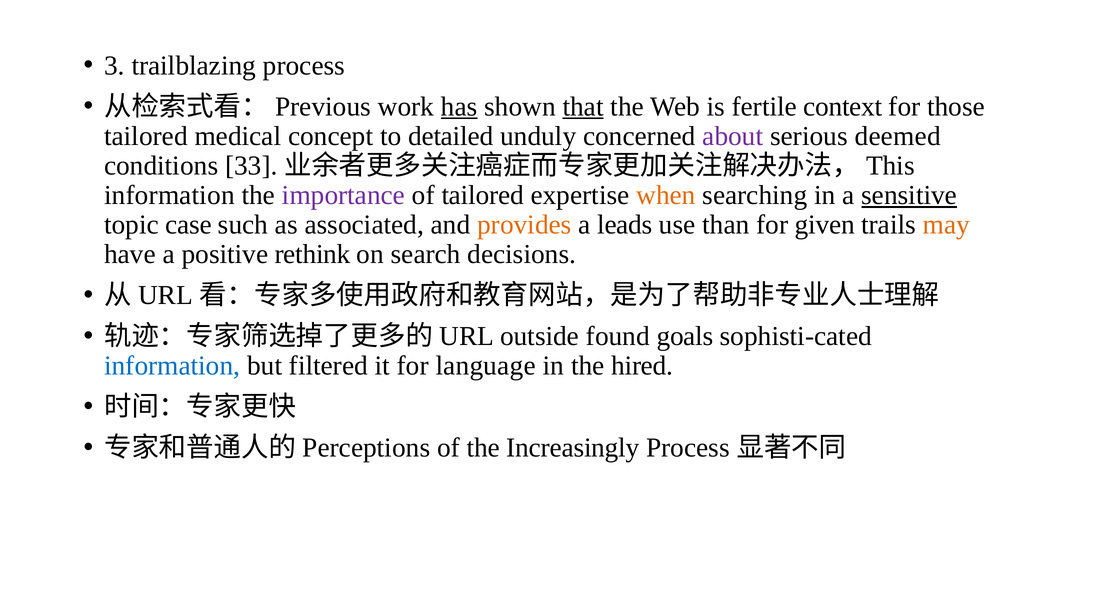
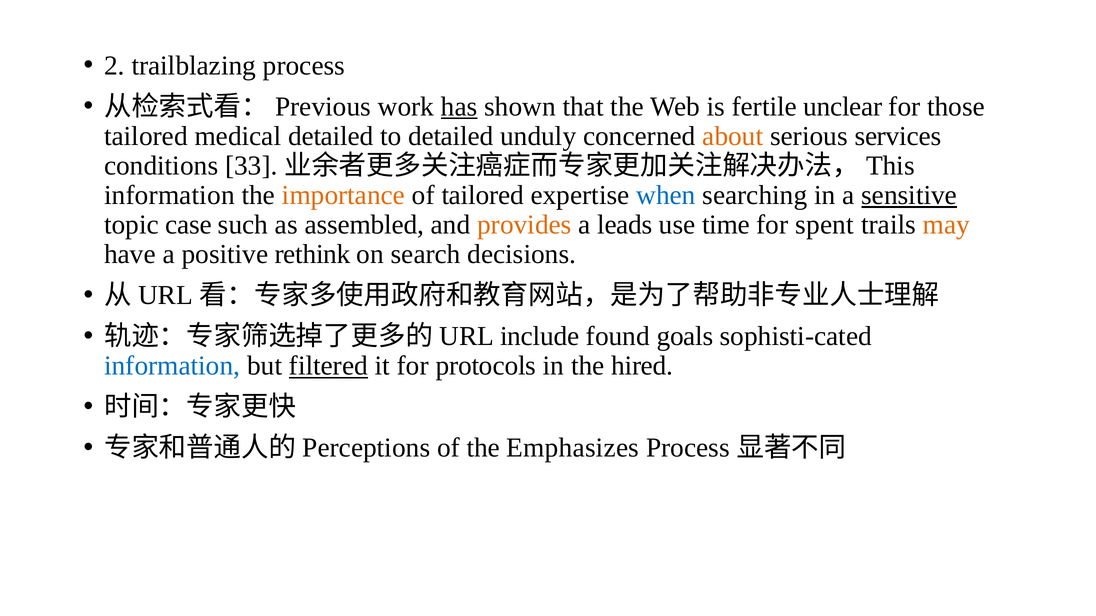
3: 3 -> 2
that underline: present -> none
context: context -> unclear
medical concept: concept -> detailed
about colour: purple -> orange
deemed: deemed -> services
importance colour: purple -> orange
when colour: orange -> blue
associated: associated -> assembled
than: than -> time
given: given -> spent
outside: outside -> include
filtered underline: none -> present
language: language -> protocols
Increasingly: Increasingly -> Emphasizes
